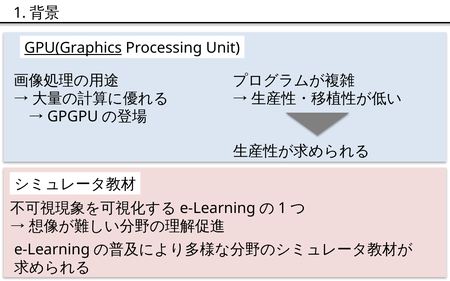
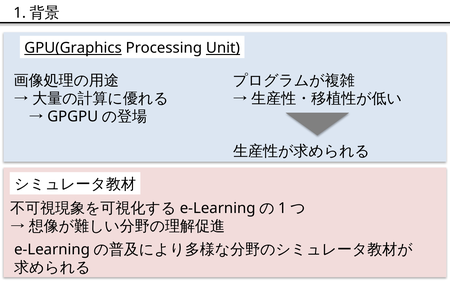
Unit underline: none -> present
